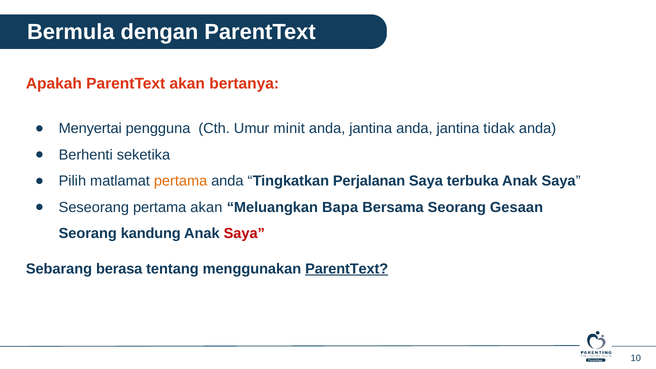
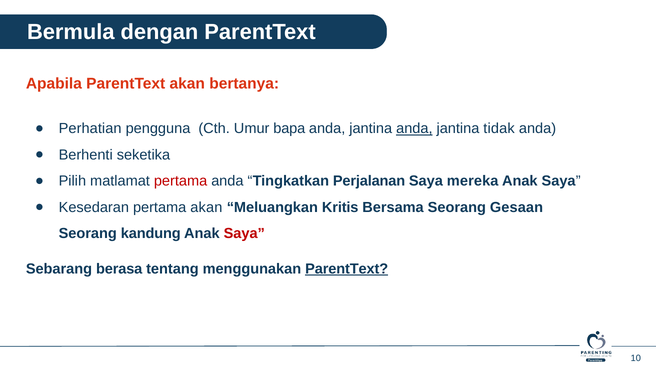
Apakah: Apakah -> Apabila
Menyertai: Menyertai -> Perhatian
minit: minit -> bapa
anda at (414, 129) underline: none -> present
pertama at (181, 181) colour: orange -> red
terbuka: terbuka -> mereka
Seseorang: Seseorang -> Kesedaran
Bapa: Bapa -> Kritis
